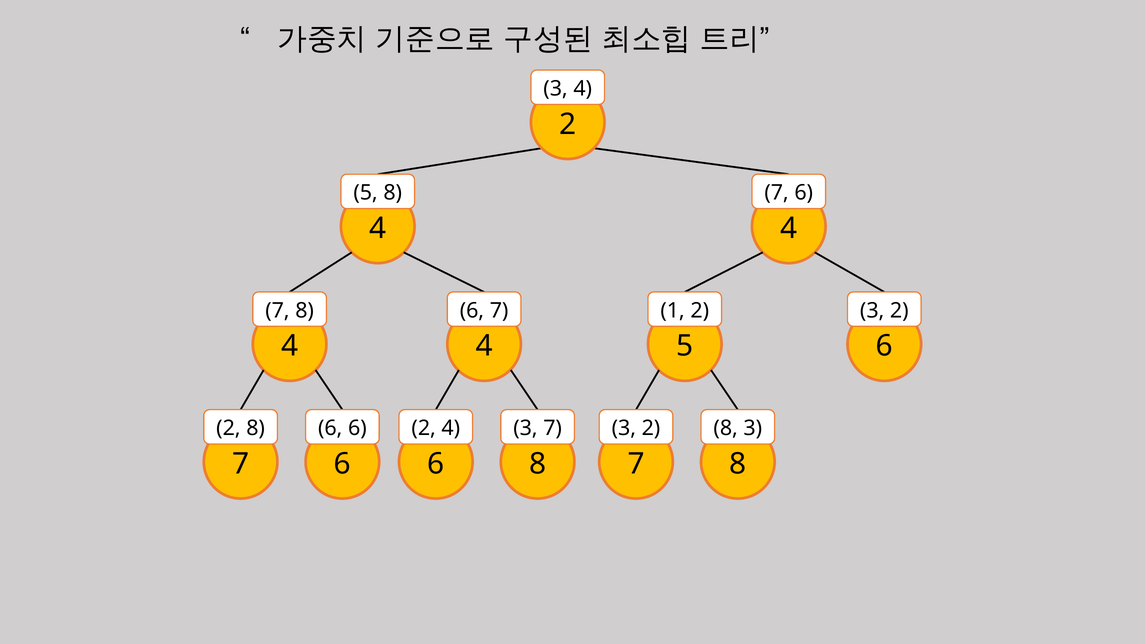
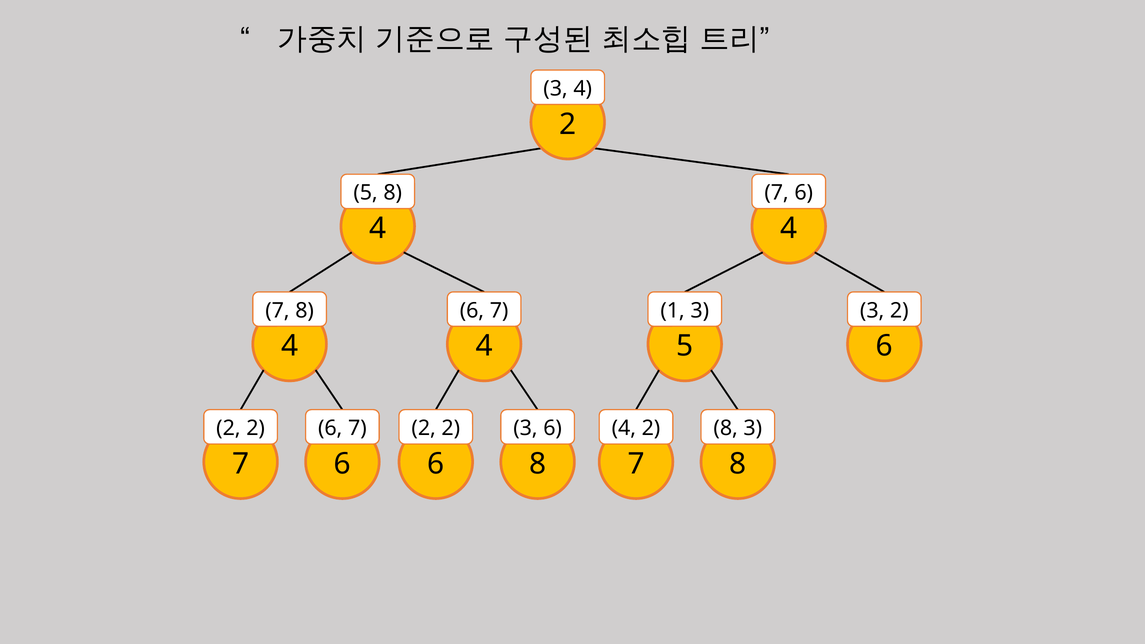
1 2: 2 -> 3
8 at (256, 428): 8 -> 2
6 at (357, 428): 6 -> 7
4 at (451, 428): 4 -> 2
7 at (553, 428): 7 -> 6
3 at (624, 428): 3 -> 4
